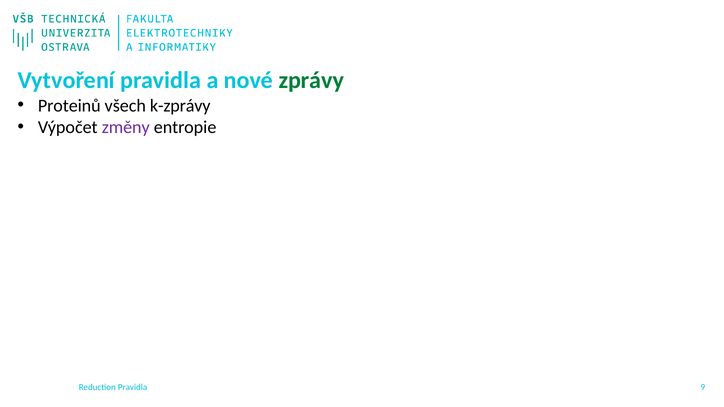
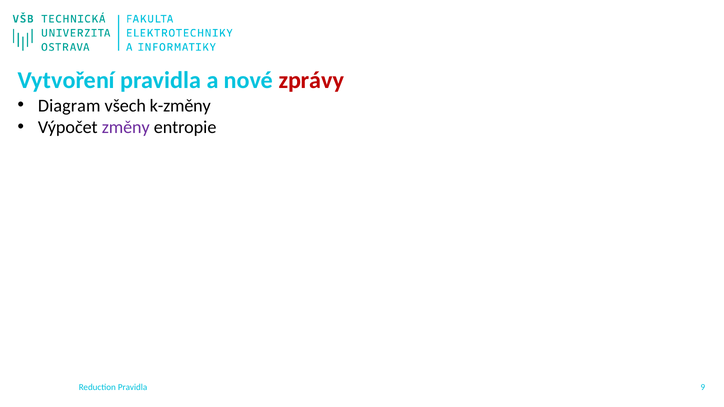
zprávy colour: green -> red
Proteinů: Proteinů -> Diagram
k-zprávy: k-zprávy -> k-změny
